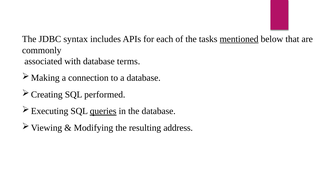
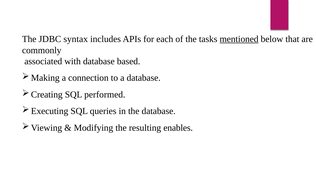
terms: terms -> based
queries underline: present -> none
address: address -> enables
